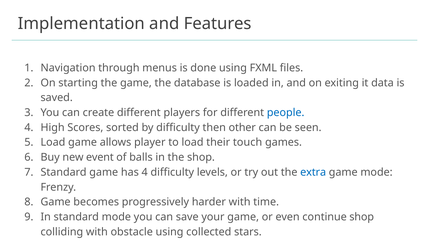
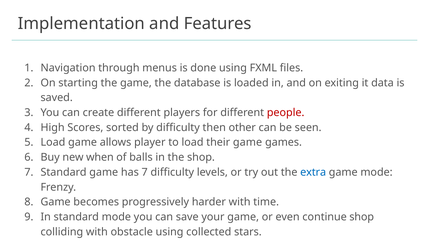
people colour: blue -> red
their touch: touch -> game
event: event -> when
has 4: 4 -> 7
